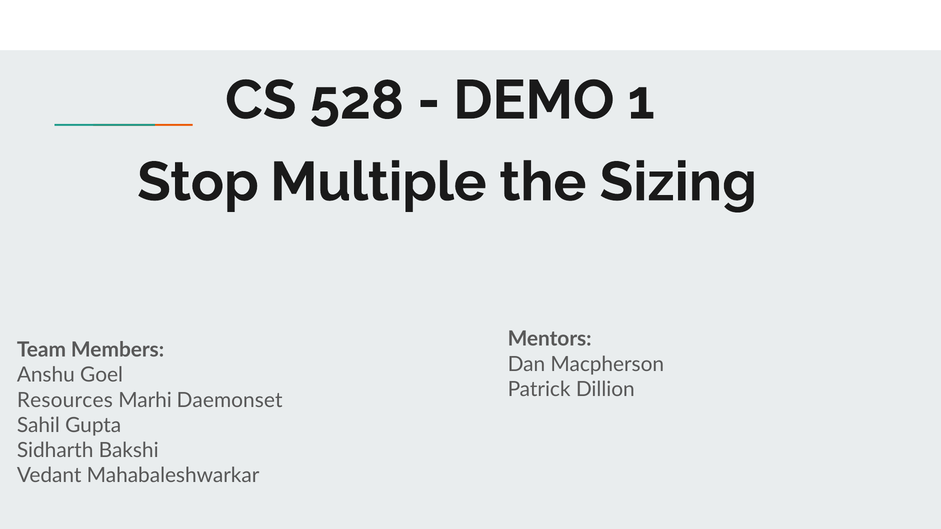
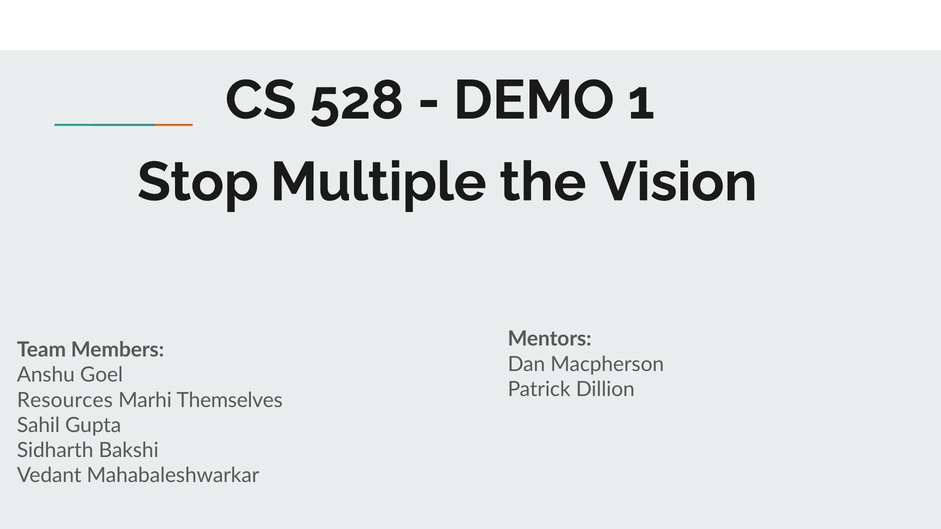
Sizing: Sizing -> Vision
Daemonset: Daemonset -> Themselves
